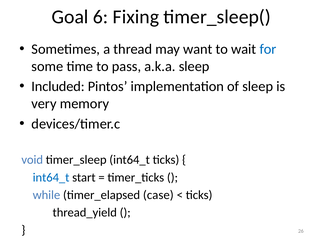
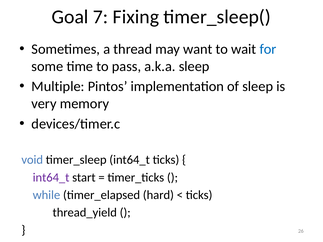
6: 6 -> 7
Included: Included -> Multiple
int64_t at (51, 178) colour: blue -> purple
case: case -> hard
